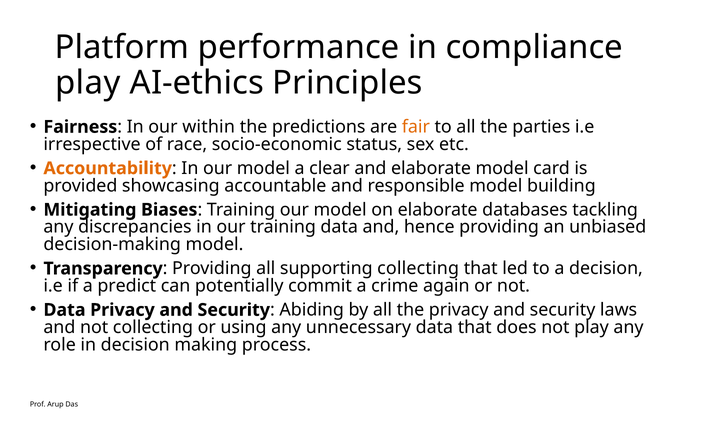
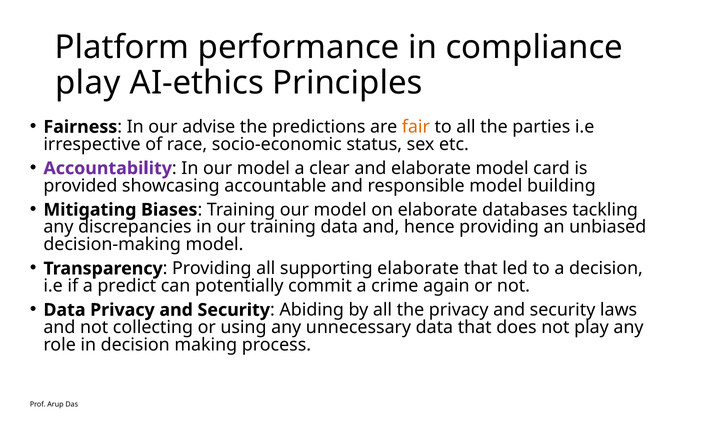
within: within -> advise
Accountability colour: orange -> purple
supporting collecting: collecting -> elaborate
